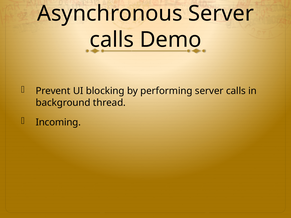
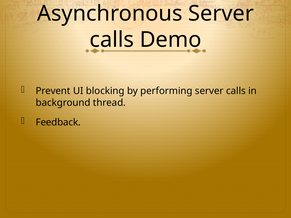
Incoming: Incoming -> Feedback
